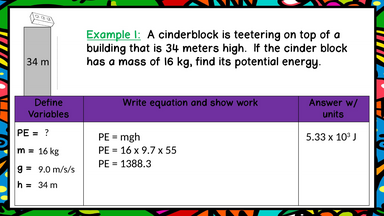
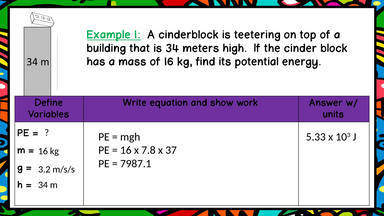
9.7: 9.7 -> 7.8
55: 55 -> 37
1388.3: 1388.3 -> 7987.1
9.0: 9.0 -> 3.2
